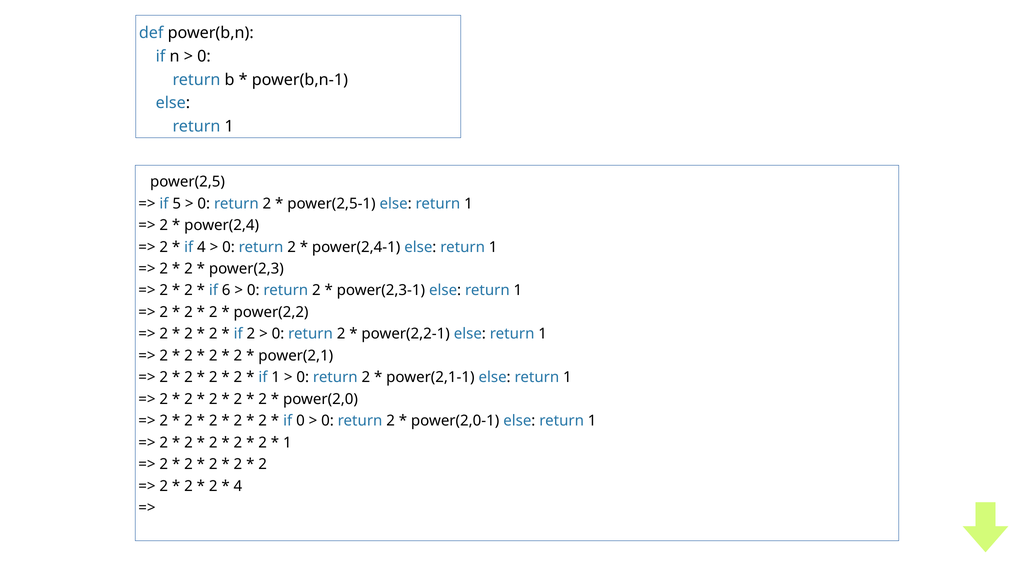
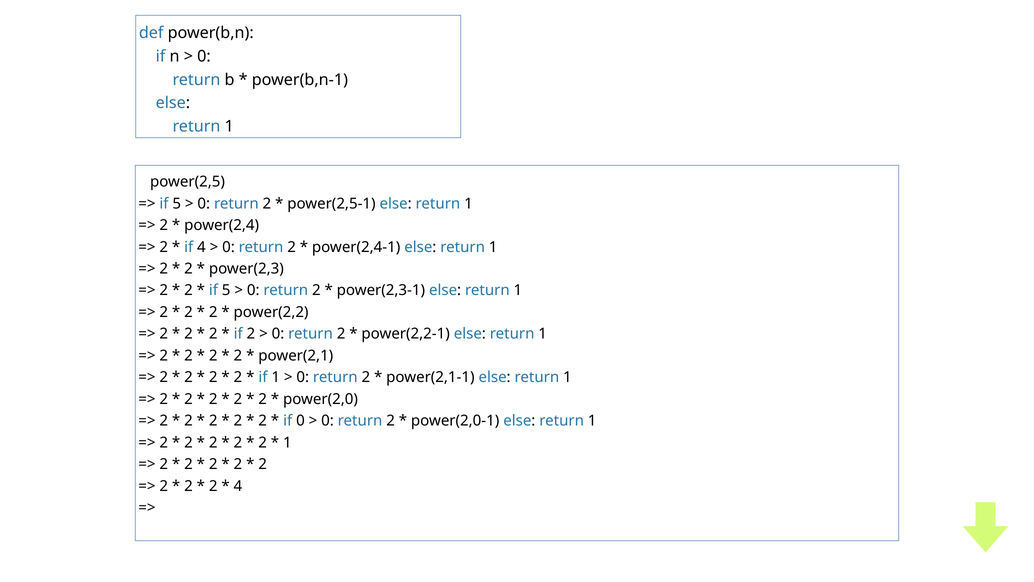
6 at (226, 290): 6 -> 5
